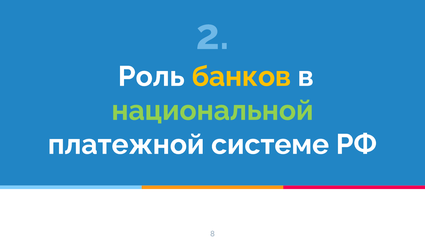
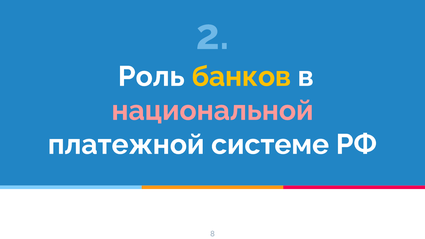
национальной colour: light green -> pink
